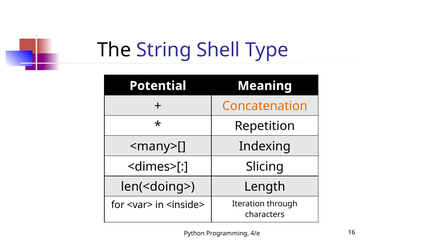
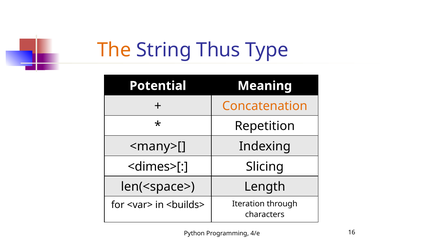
The colour: black -> orange
Shell: Shell -> Thus
len(<doing>: len(<doing> -> len(<space>
<inside>: <inside> -> <builds>
